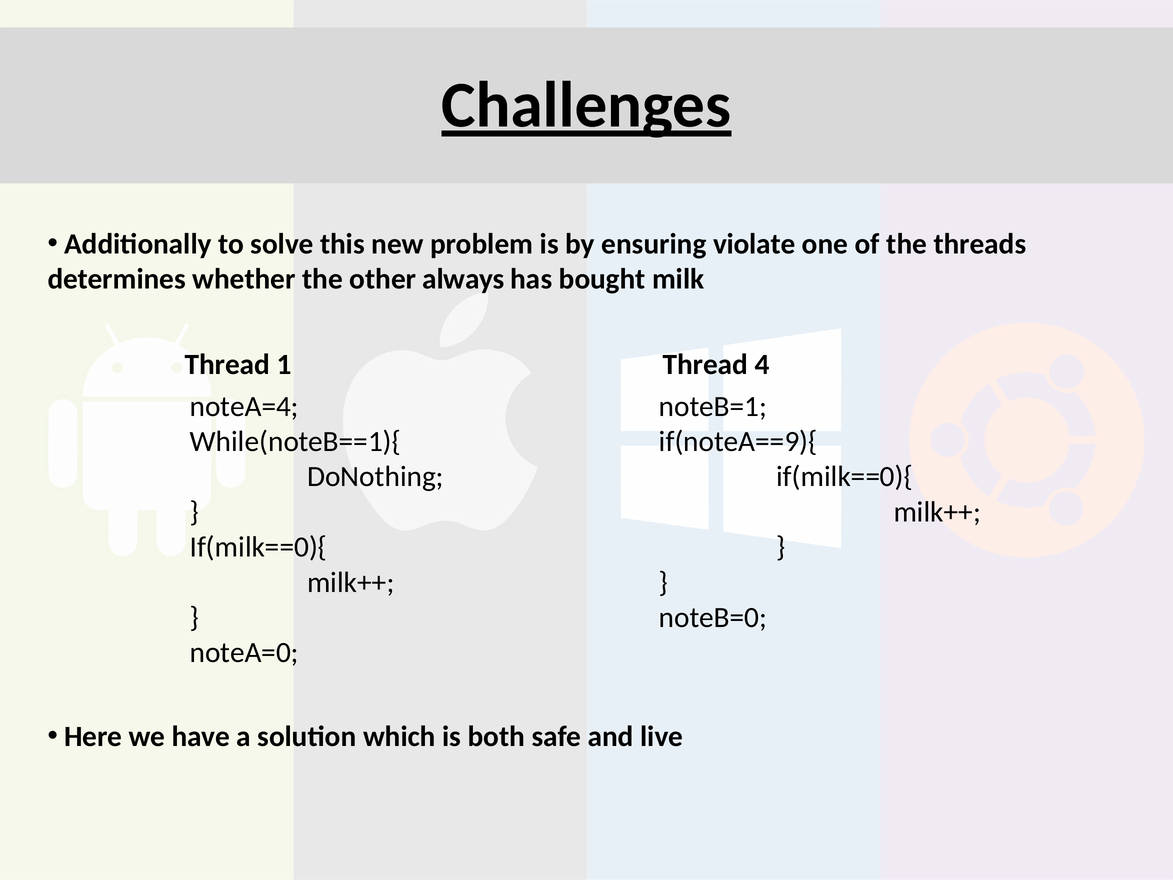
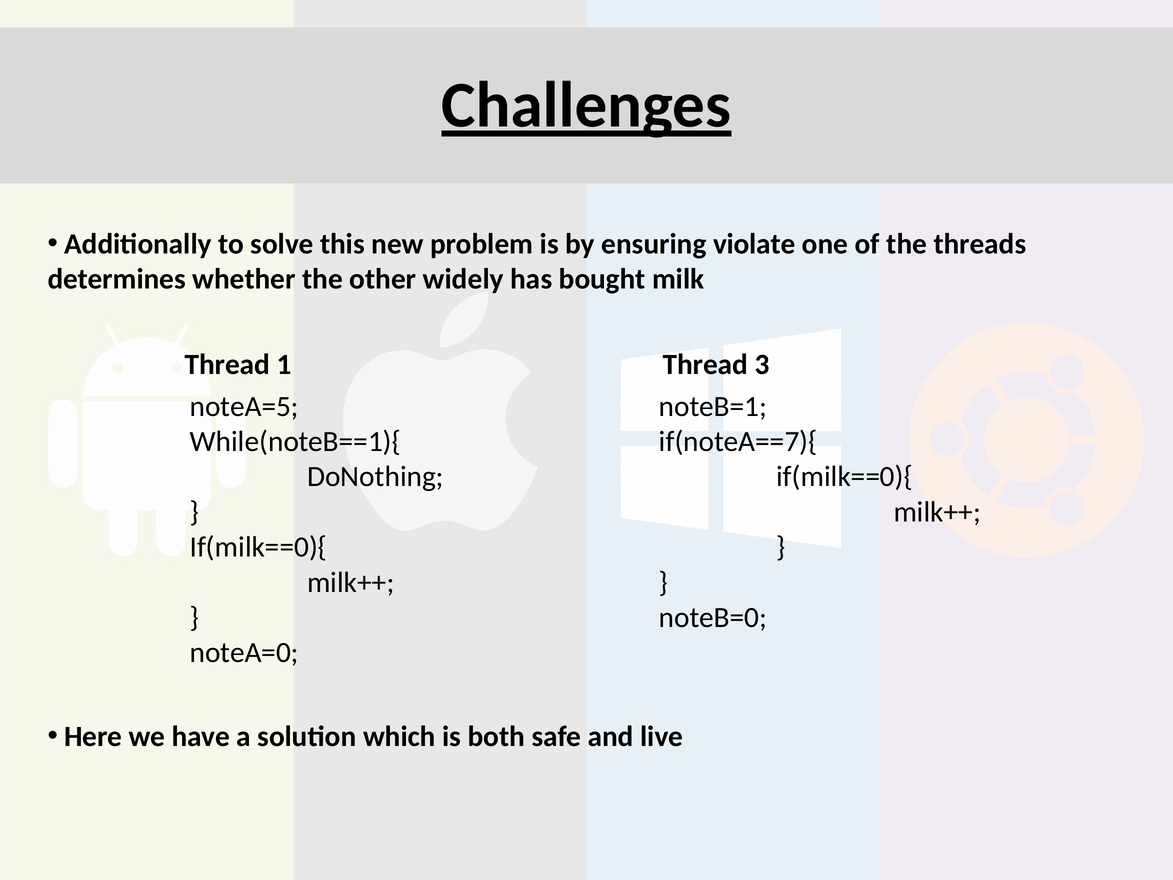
always: always -> widely
4: 4 -> 3
noteA=4: noteA=4 -> noteA=5
if(noteA==9){: if(noteA==9){ -> if(noteA==7){
